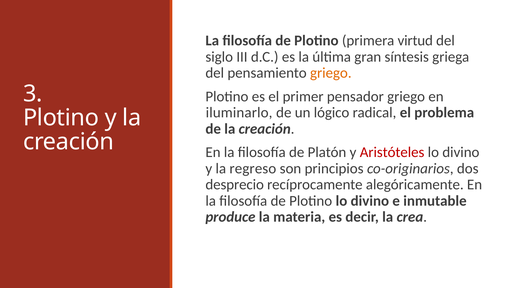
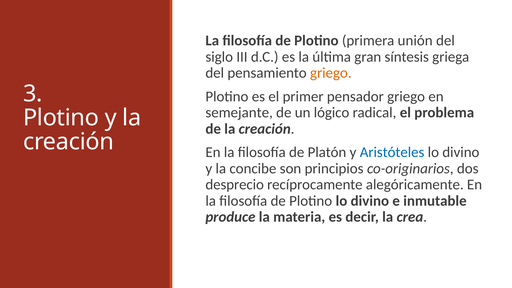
virtud: virtud -> unión
iluminarlo: iluminarlo -> semejante
Aristóteles colour: red -> blue
regreso: regreso -> concibe
